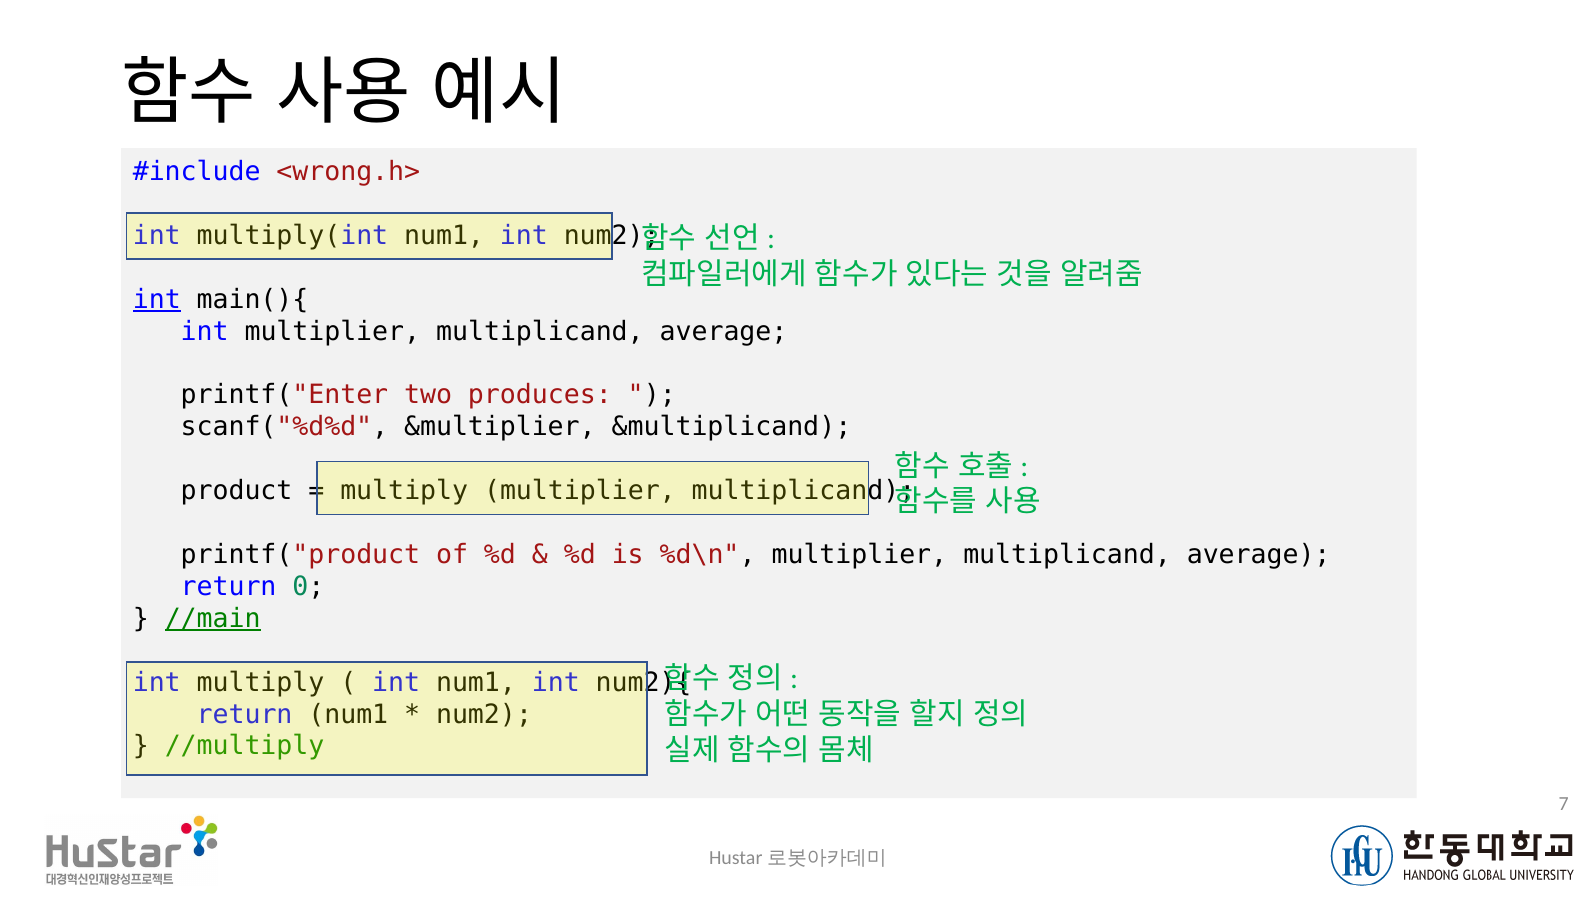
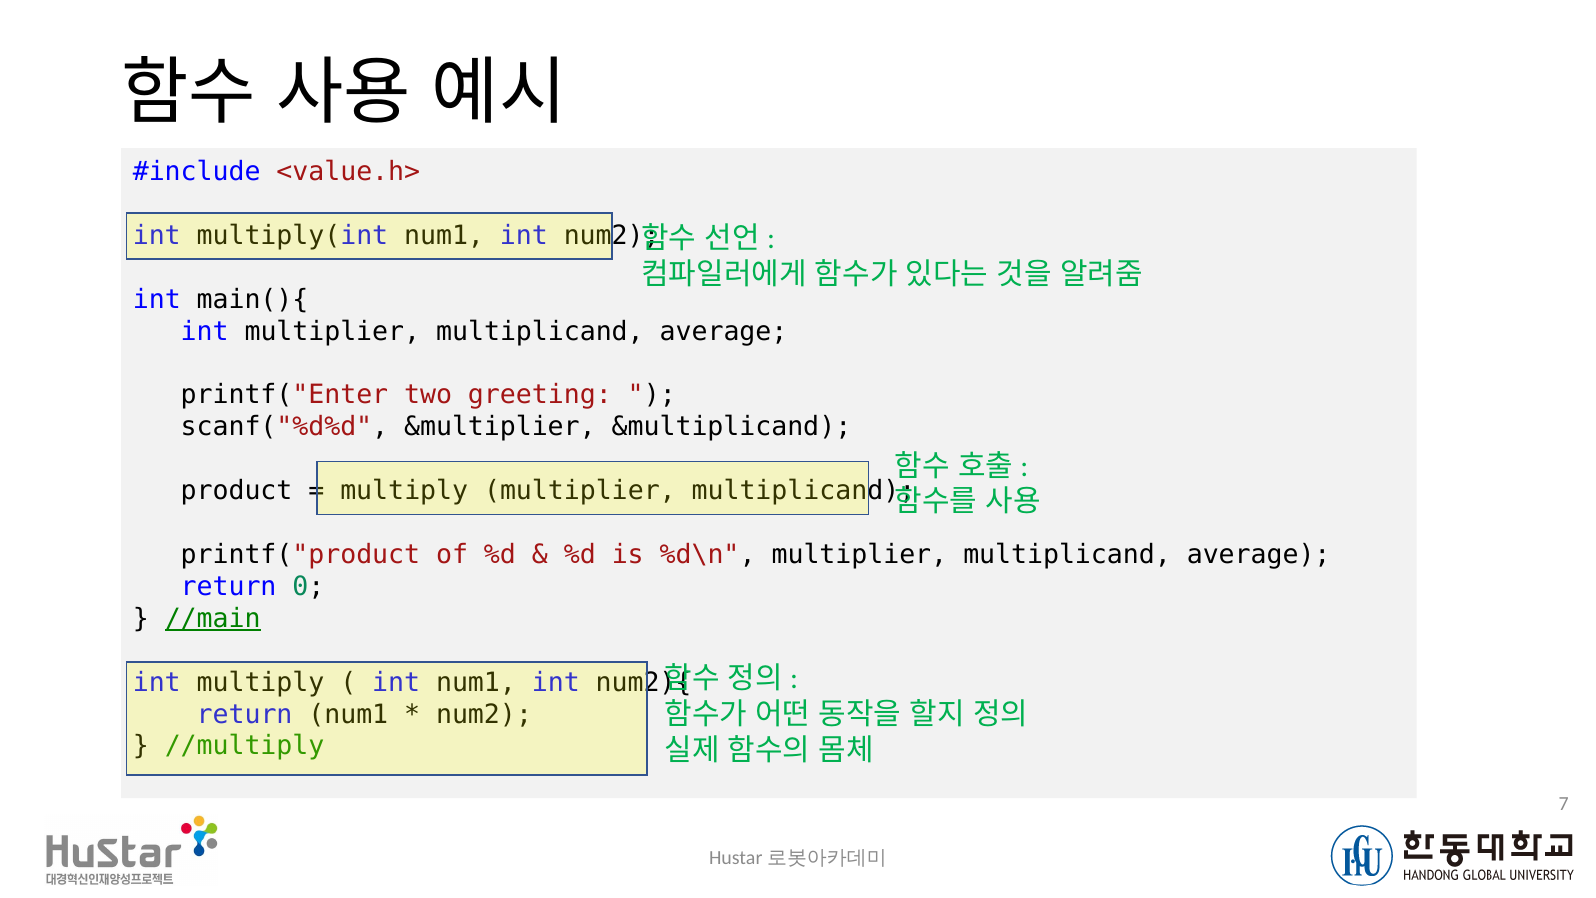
<wrong.h>: <wrong.h> -> <value.h>
int at (157, 299) underline: present -> none
produces: produces -> greeting
